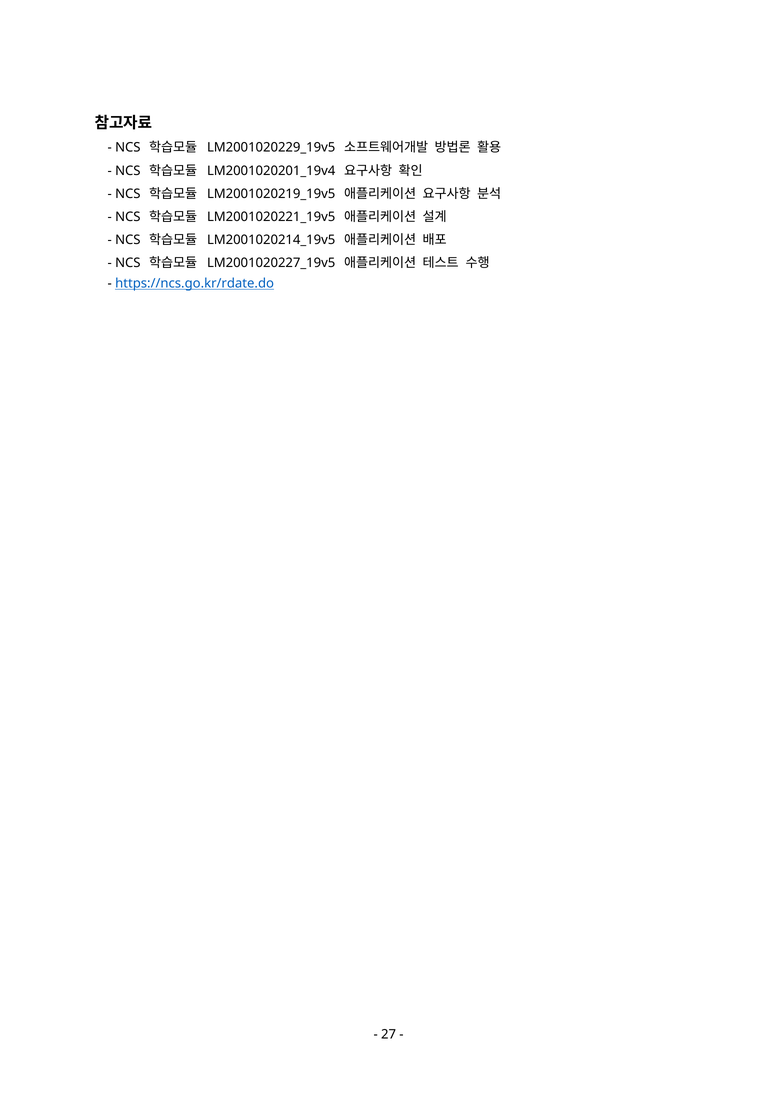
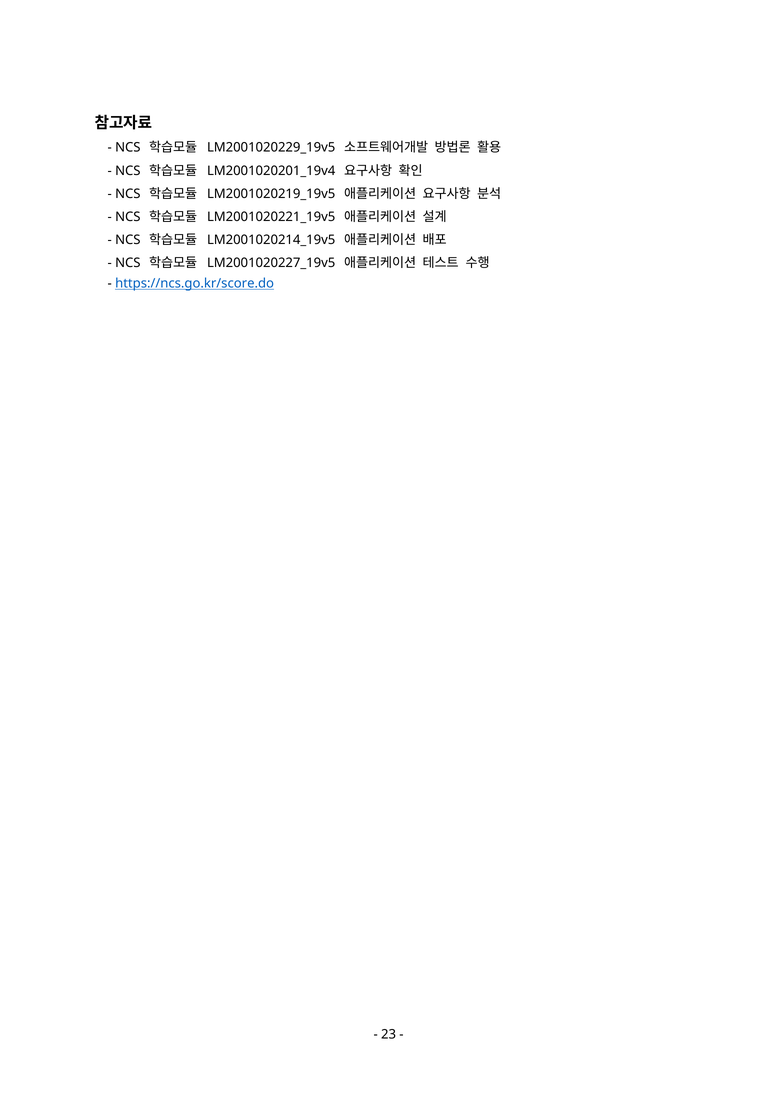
https://ncs.go.kr/rdate.do: https://ncs.go.kr/rdate.do -> https://ncs.go.kr/score.do
27: 27 -> 23
